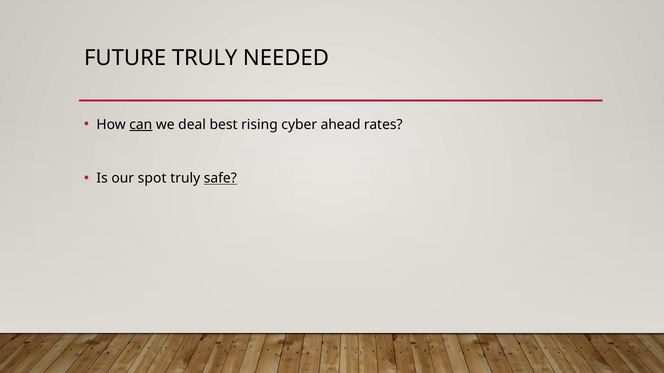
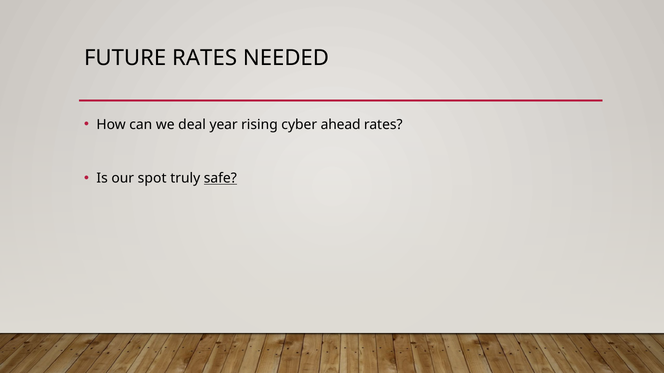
FUTURE TRULY: TRULY -> RATES
can underline: present -> none
best: best -> year
